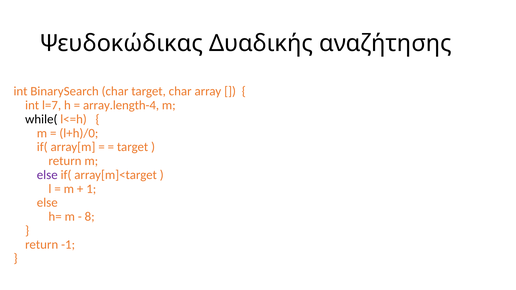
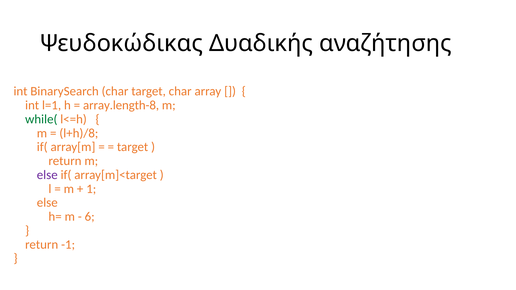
l=7: l=7 -> l=1
array.length-4: array.length-4 -> array.length-8
while( colour: black -> green
l+h)/0: l+h)/0 -> l+h)/8
8: 8 -> 6
